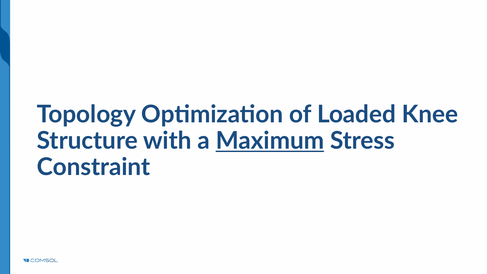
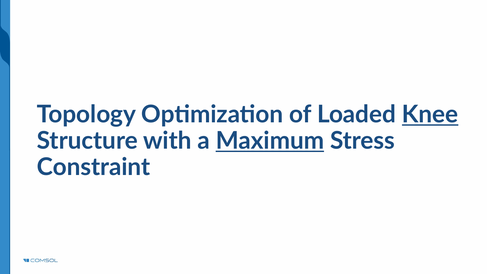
Knee underline: none -> present
